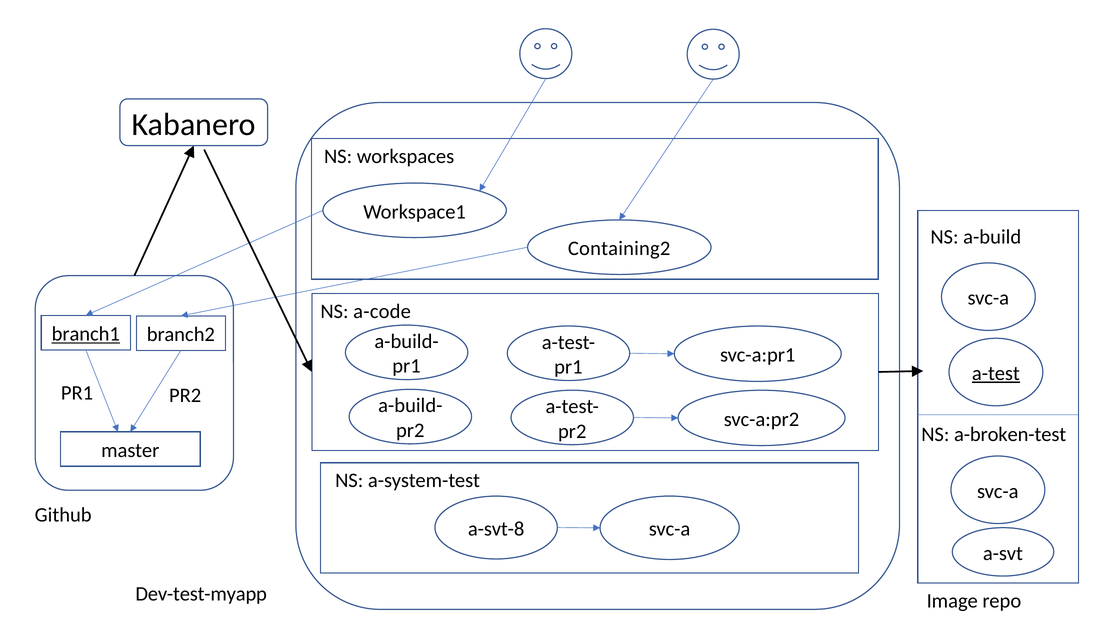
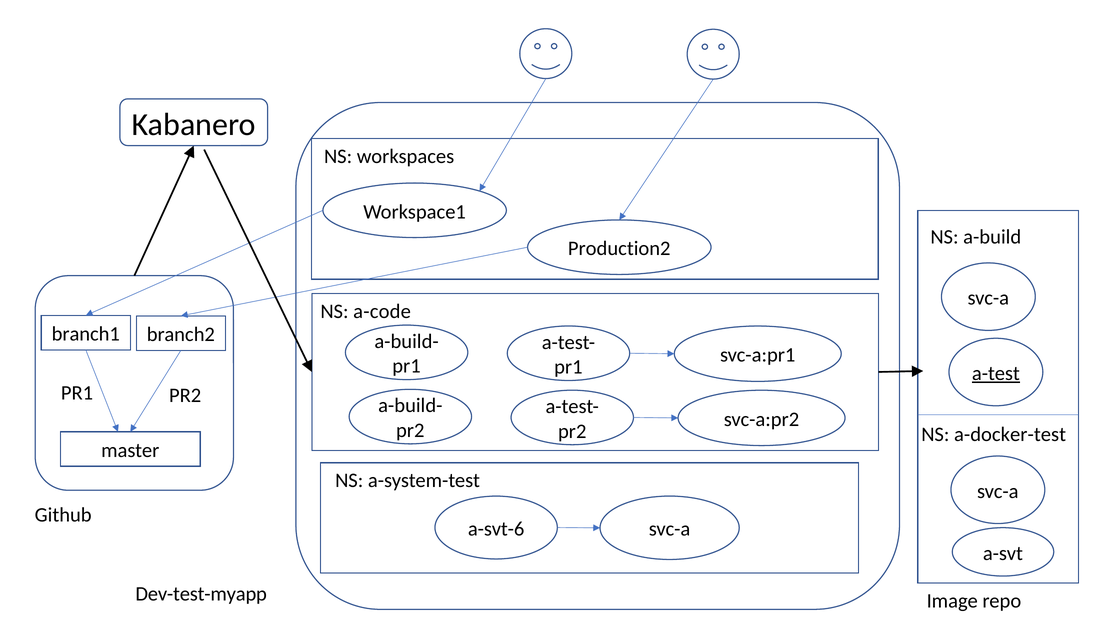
Containing2: Containing2 -> Production2
branch1 underline: present -> none
a-broken-test: a-broken-test -> a-docker-test
a-svt-8: a-svt-8 -> a-svt-6
